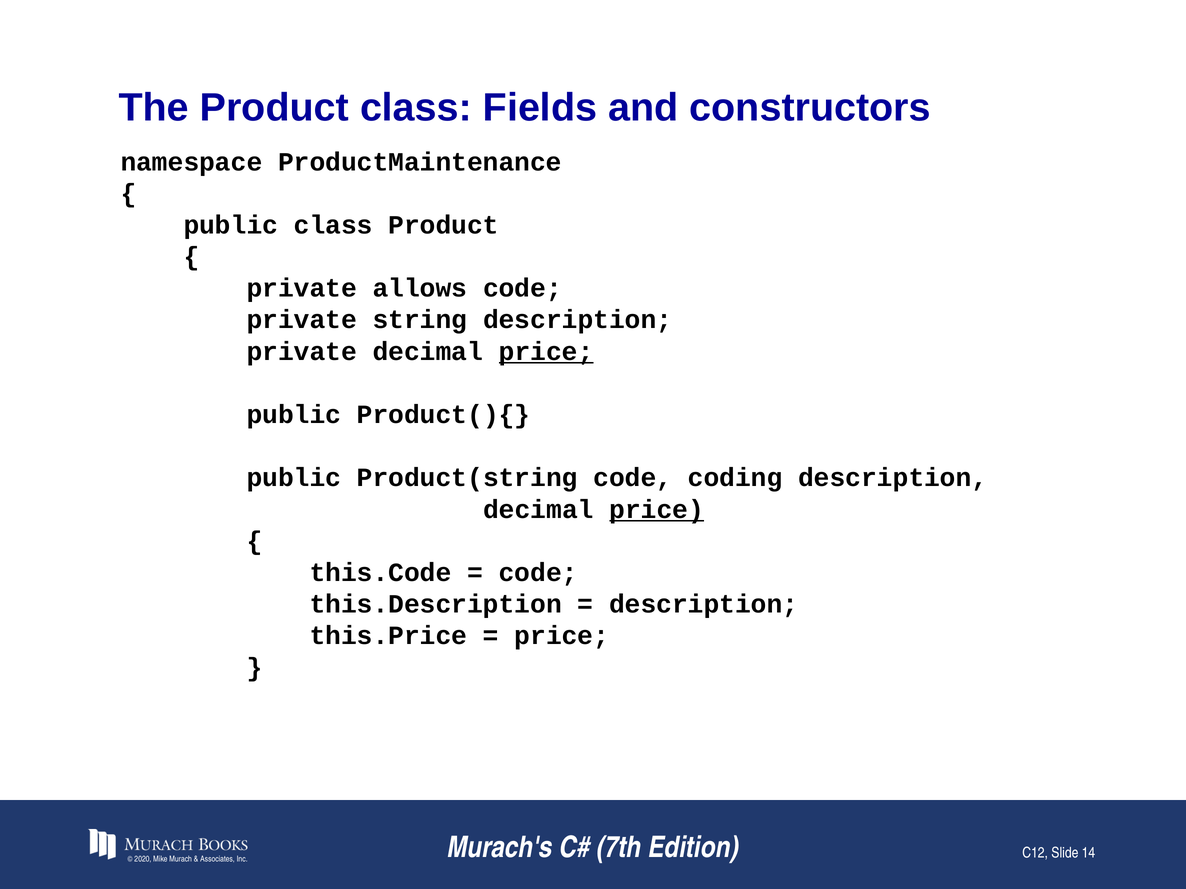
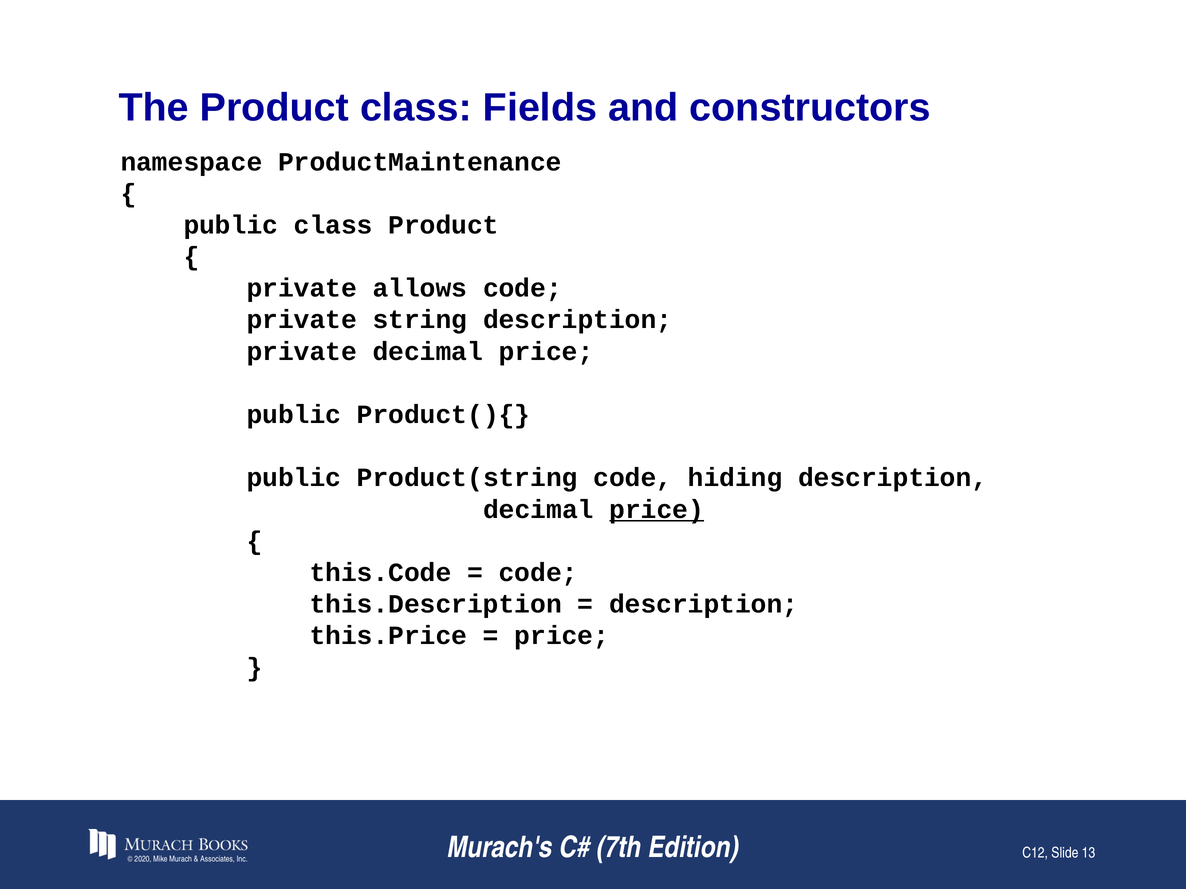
price at (546, 352) underline: present -> none
coding: coding -> hiding
14: 14 -> 13
